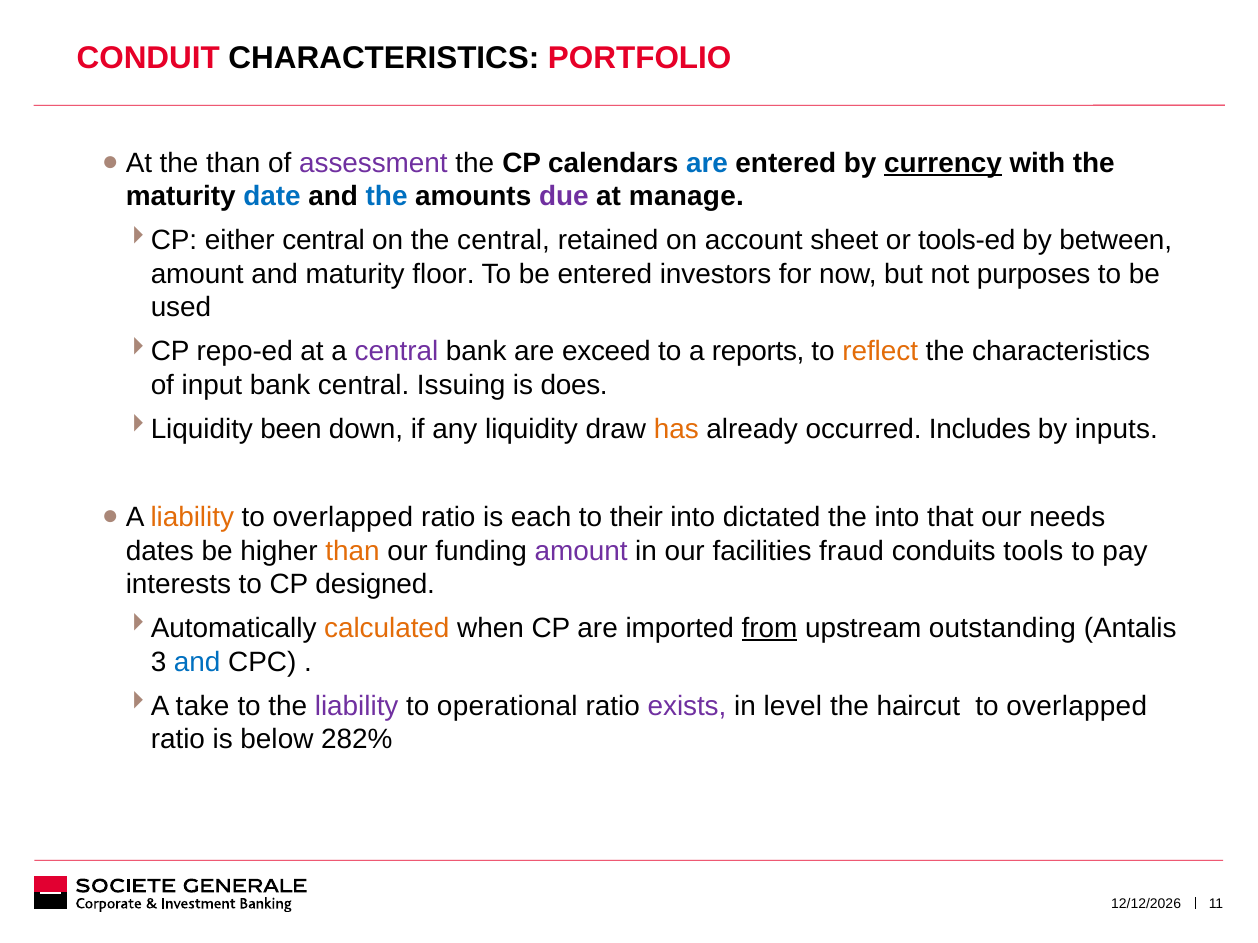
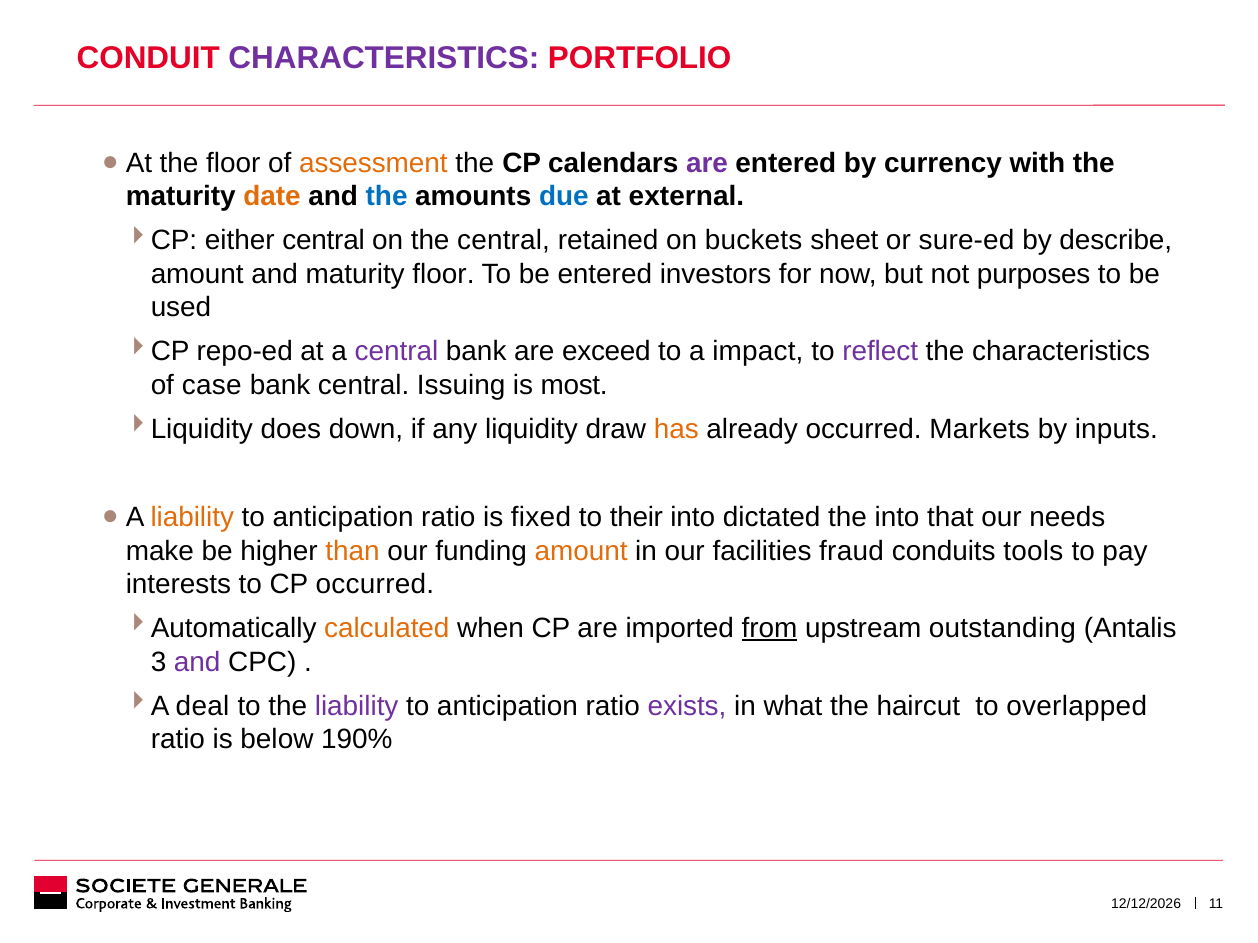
CHARACTERISTICS at (384, 58) colour: black -> purple
the than: than -> floor
assessment colour: purple -> orange
are at (707, 163) colour: blue -> purple
currency underline: present -> none
date colour: blue -> orange
due colour: purple -> blue
manage: manage -> external
account: account -> buckets
tools-ed: tools-ed -> sure-ed
between: between -> describe
reports: reports -> impact
reflect colour: orange -> purple
input: input -> case
does: does -> most
been: been -> does
Includes: Includes -> Markets
overlapped at (343, 518): overlapped -> anticipation
each: each -> fixed
dates: dates -> make
amount at (581, 551) colour: purple -> orange
CP designed: designed -> occurred
and at (197, 662) colour: blue -> purple
take: take -> deal
operational at (507, 706): operational -> anticipation
level: level -> what
282%: 282% -> 190%
